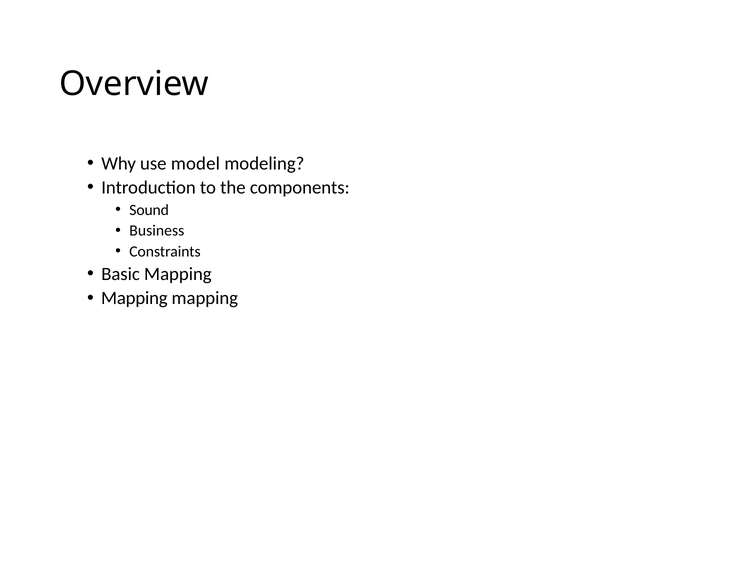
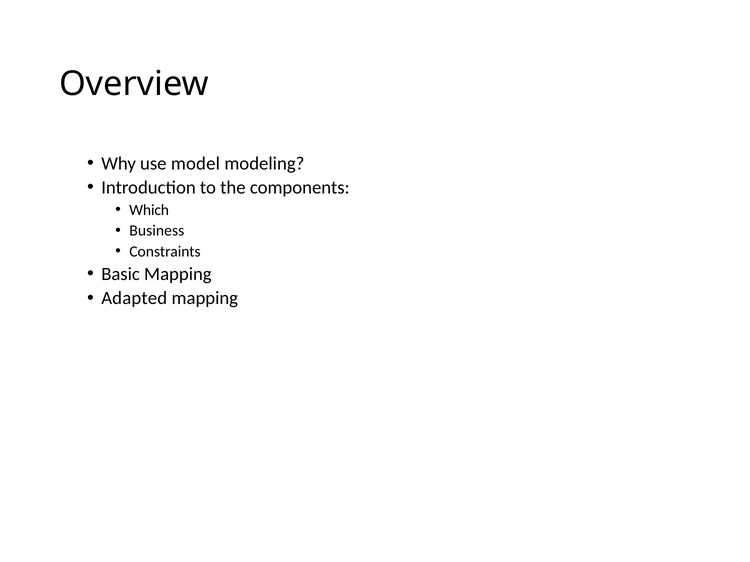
Sound: Sound -> Which
Mapping at (134, 298): Mapping -> Adapted
